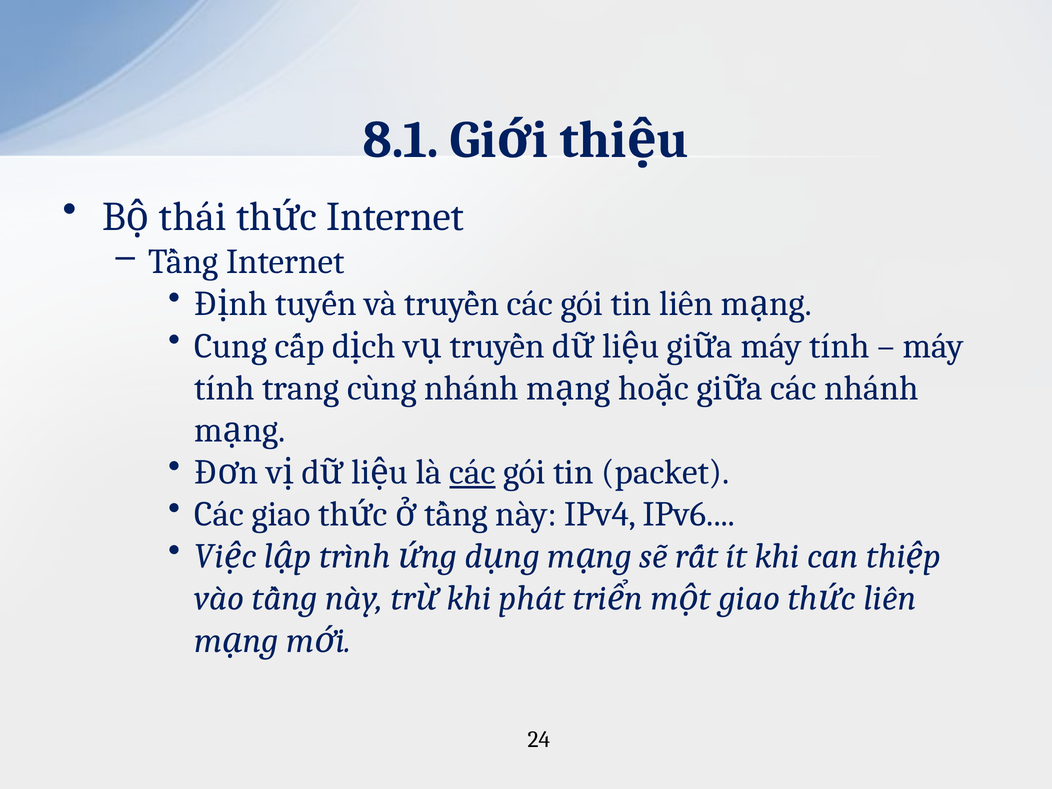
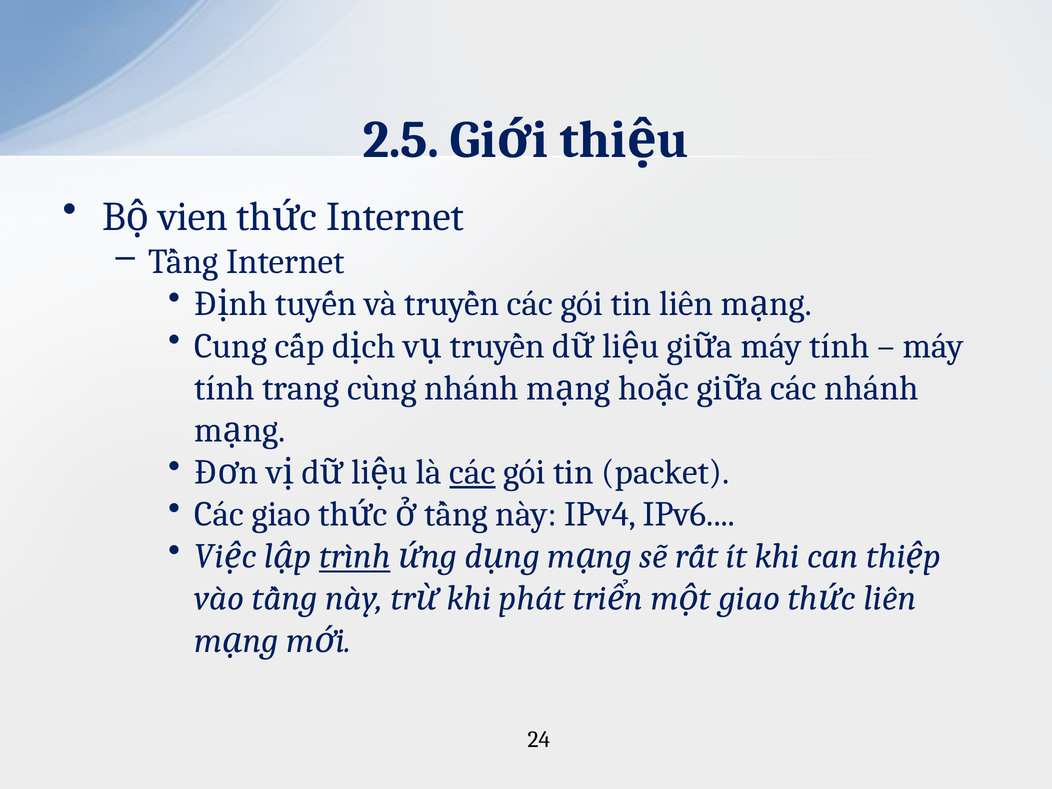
8.1: 8.1 -> 2.5
thái: thái -> vien
trình underline: none -> present
